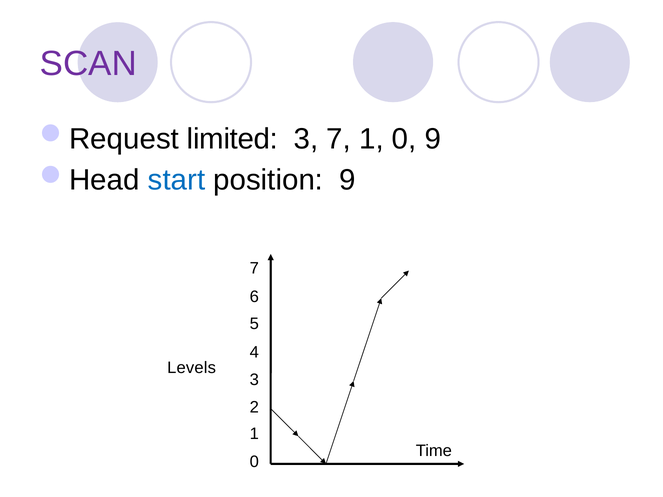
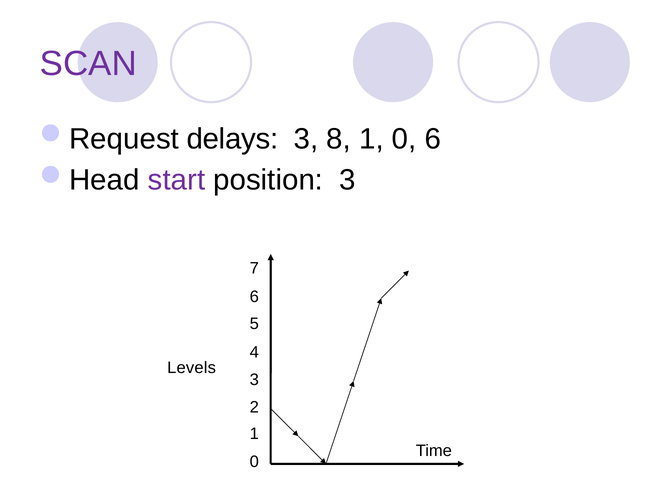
limited: limited -> delays
3 7: 7 -> 8
0 9: 9 -> 6
start colour: blue -> purple
position 9: 9 -> 3
